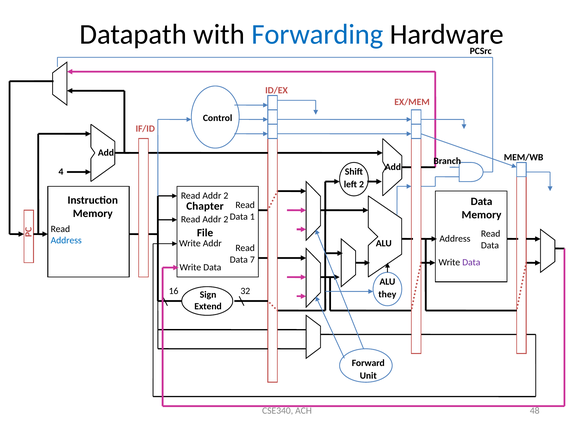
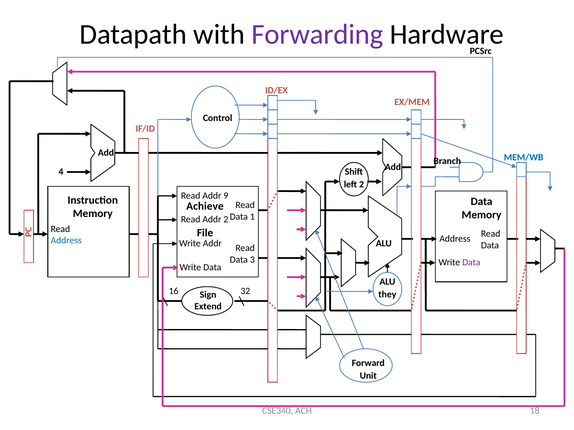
Forwarding colour: blue -> purple
MEM/WB colour: black -> blue
2 at (226, 196): 2 -> 9
Chapter: Chapter -> Achieve
7: 7 -> 3
48: 48 -> 18
